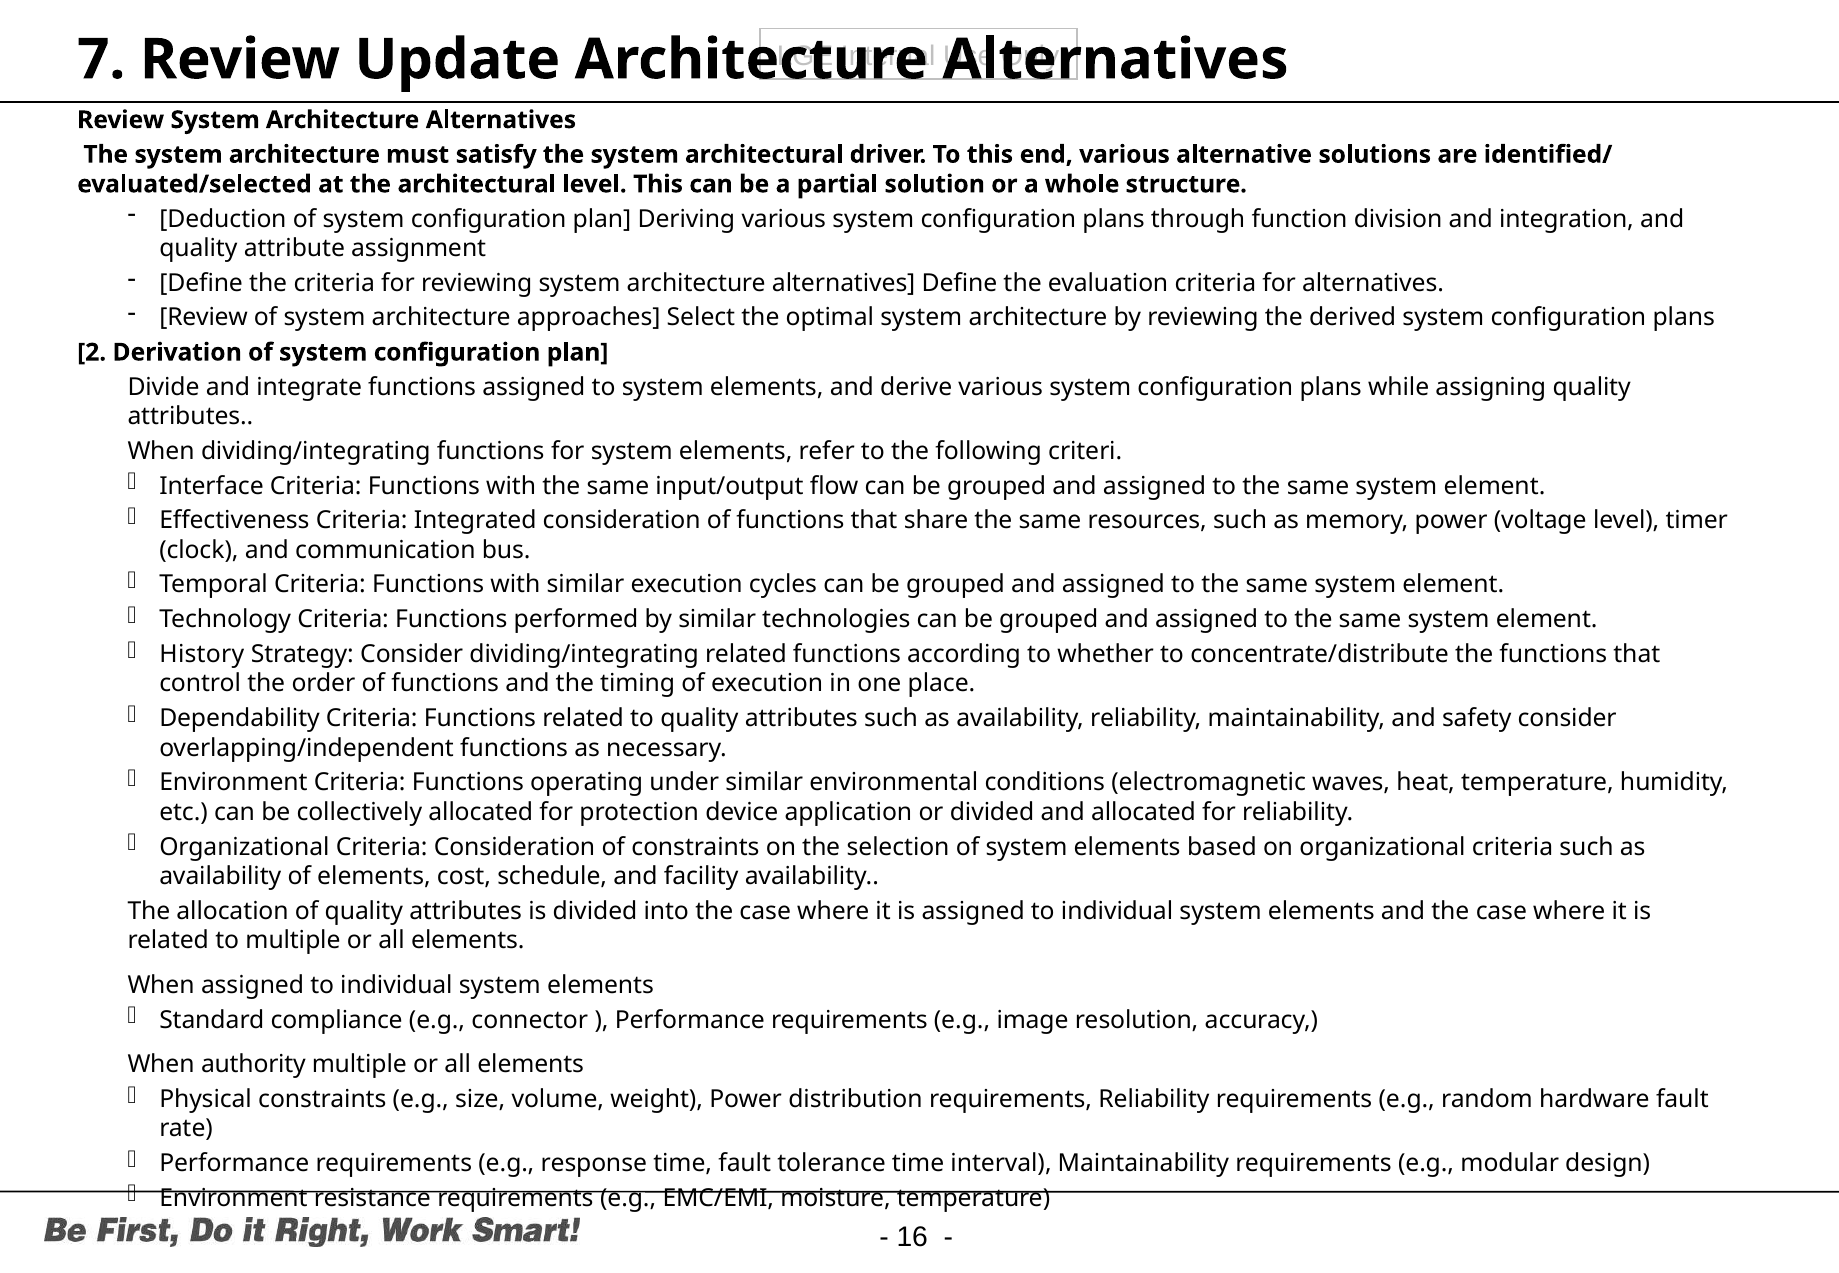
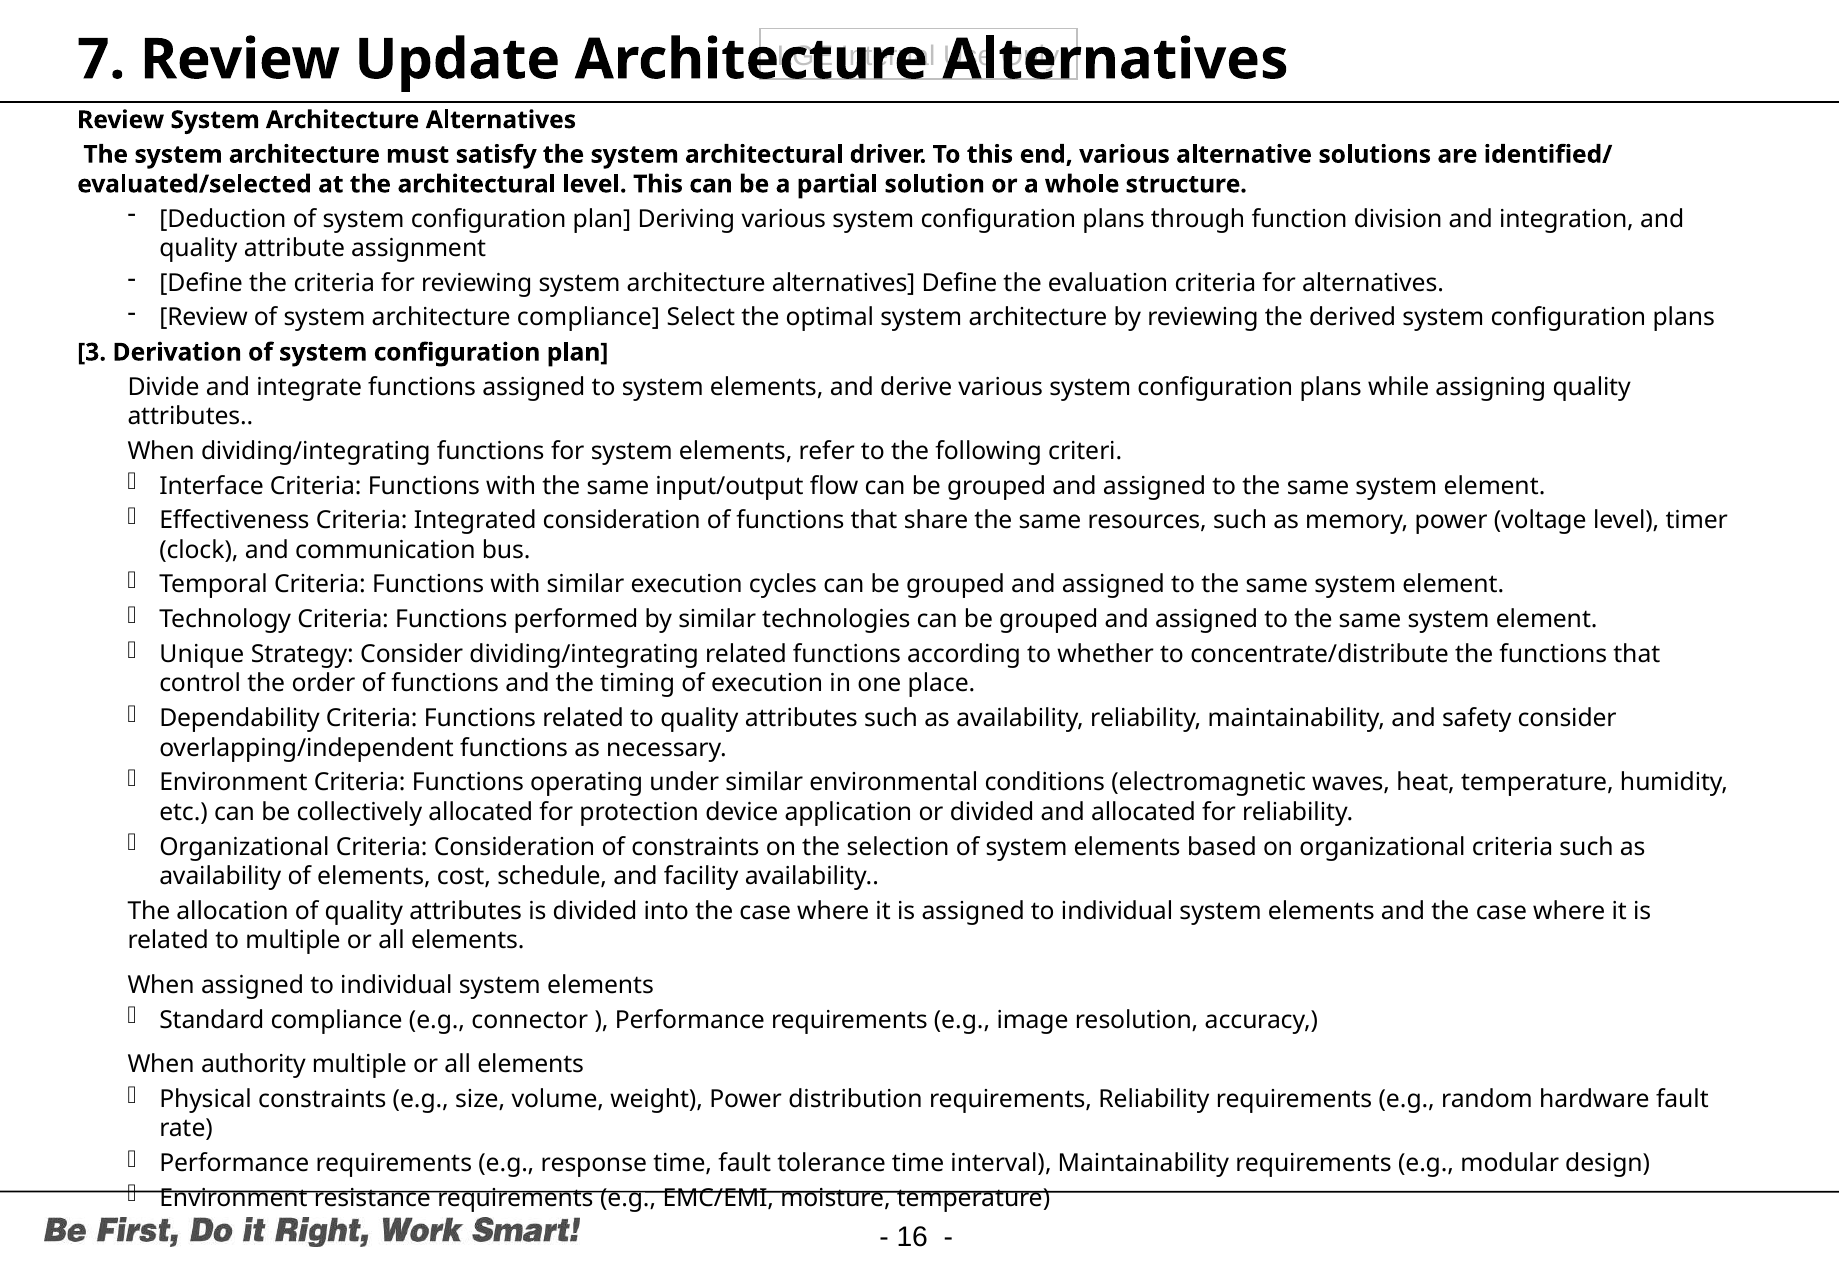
architecture approaches: approaches -> compliance
2: 2 -> 3
History: History -> Unique
